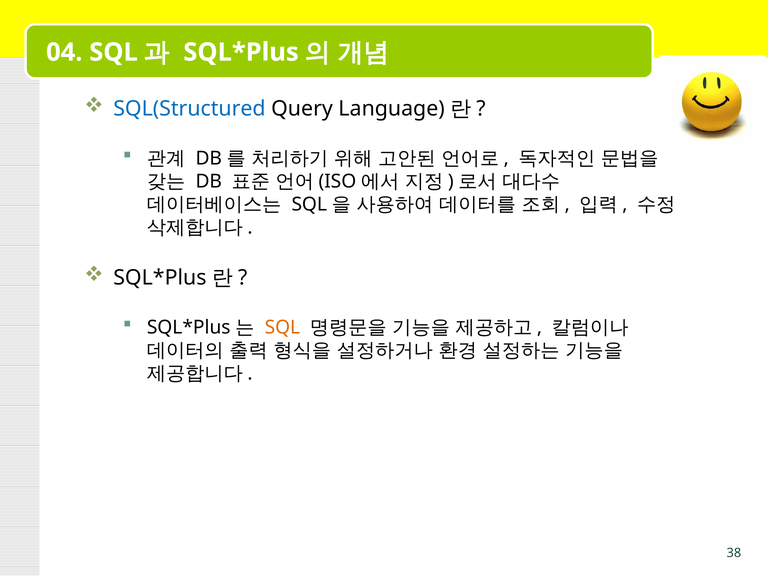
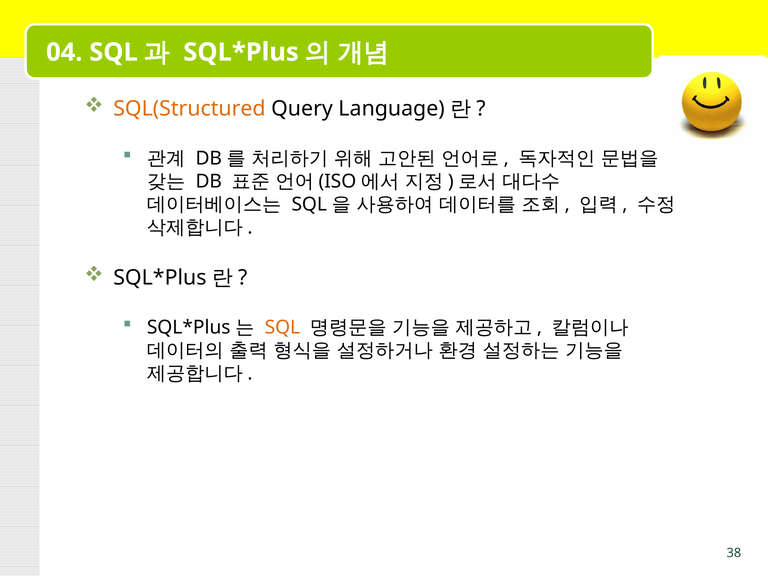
SQL(Structured colour: blue -> orange
